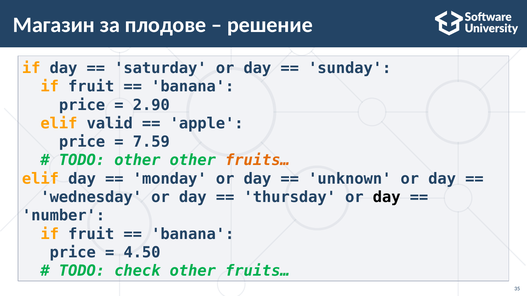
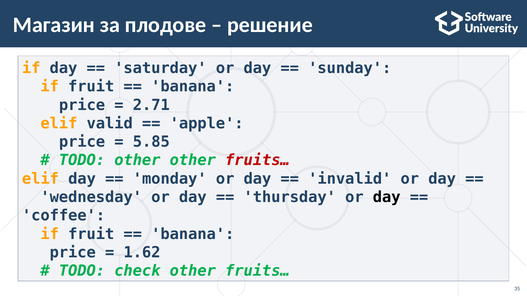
2.90: 2.90 -> 2.71
7.59: 7.59 -> 5.85
fruits… at (257, 160) colour: orange -> red
unknown: unknown -> invalid
number: number -> coffee
4.50: 4.50 -> 1.62
